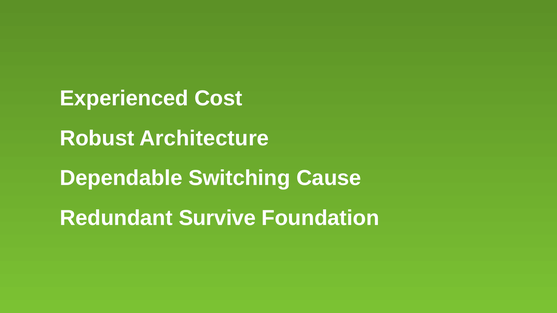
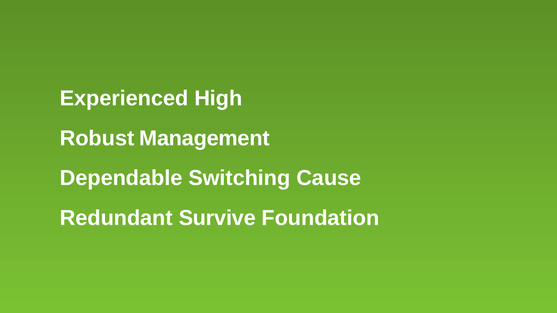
Cost: Cost -> High
Architecture: Architecture -> Management
